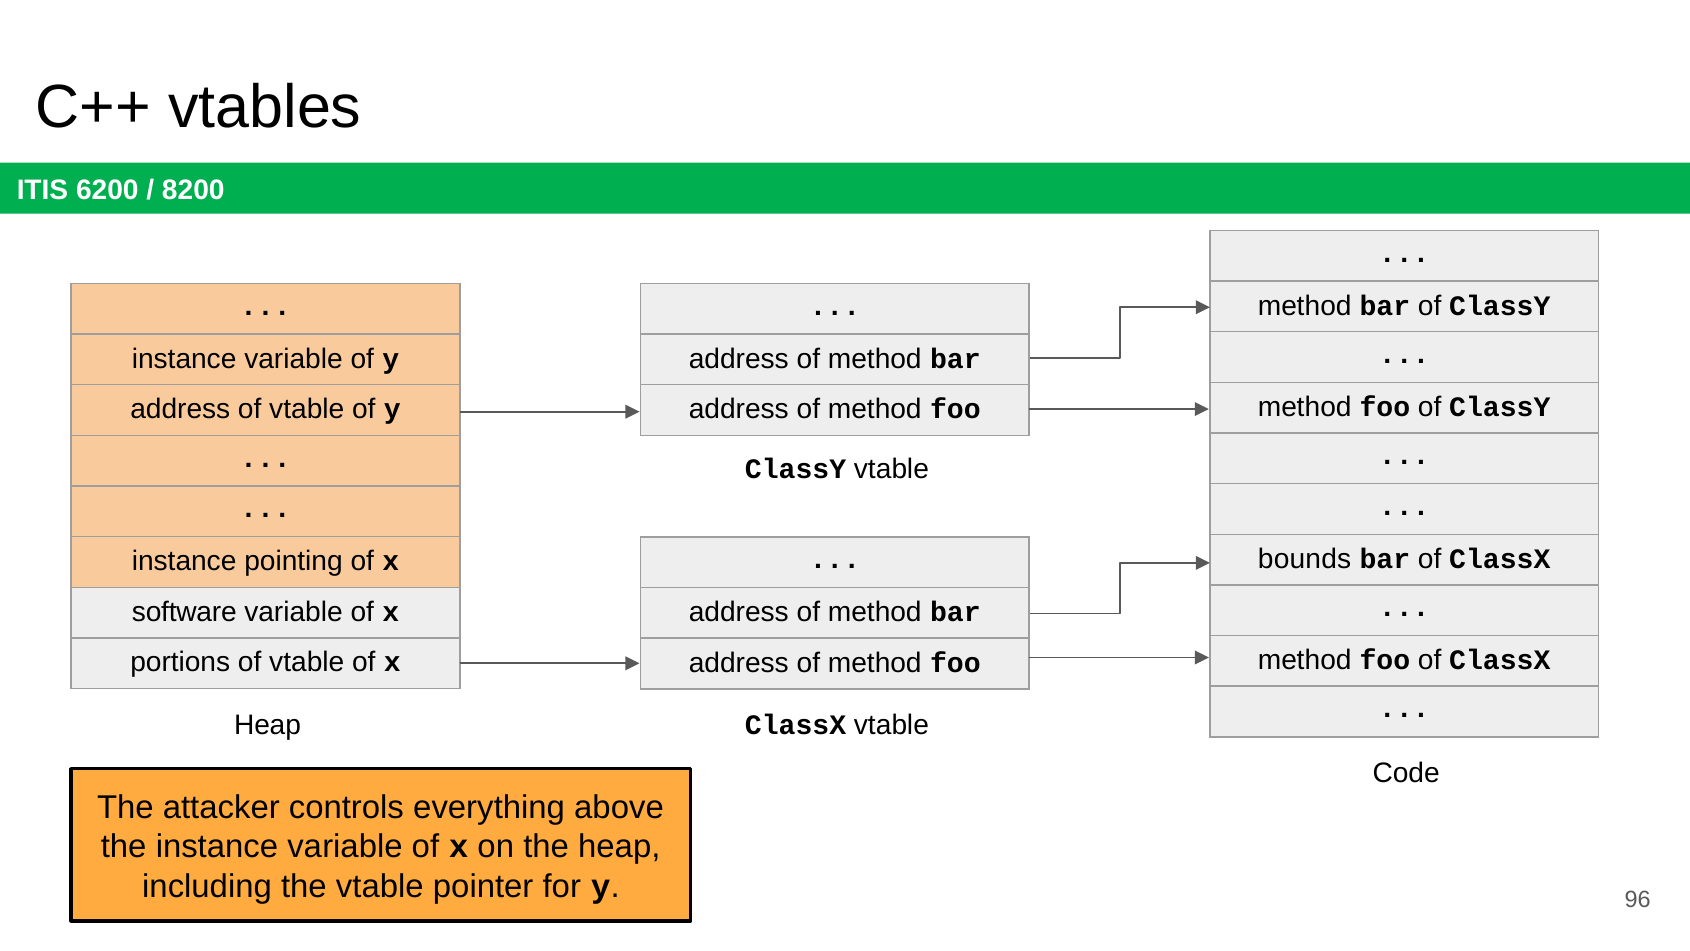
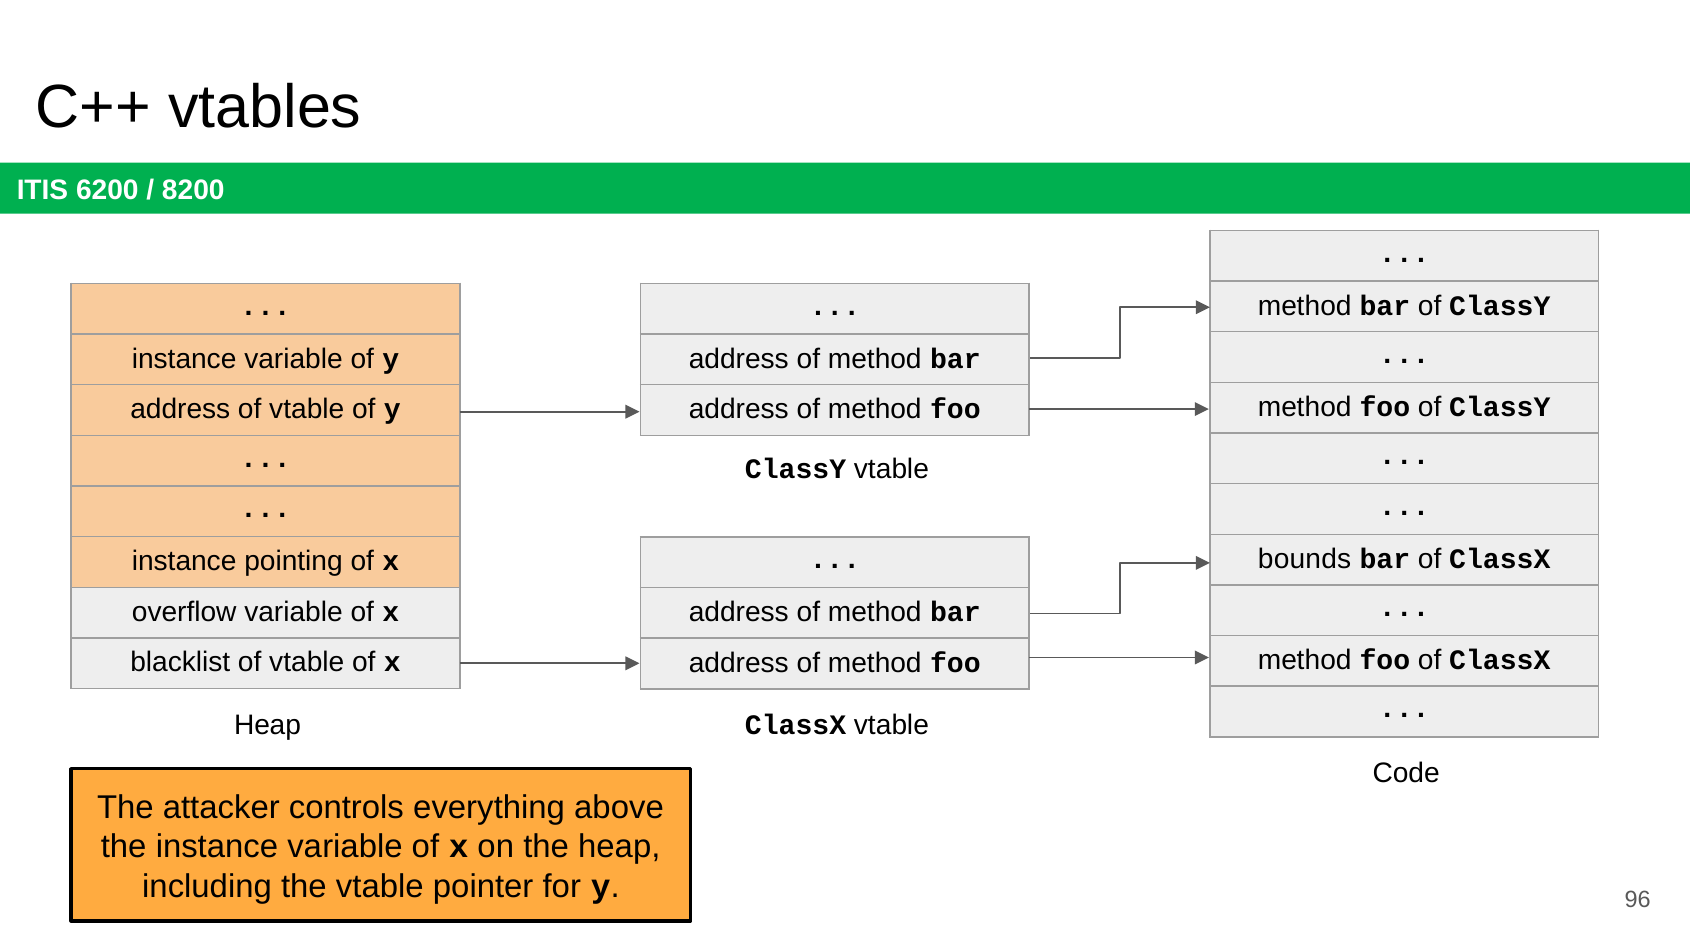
software: software -> overflow
portions: portions -> blacklist
